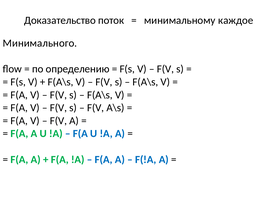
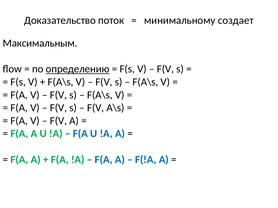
каждое: каждое -> создает
Минимального: Минимального -> Максимальным
определению underline: none -> present
